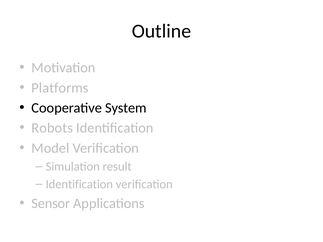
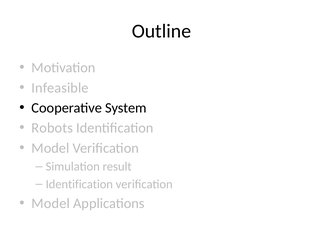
Platforms: Platforms -> Infeasible
Sensor at (51, 203): Sensor -> Model
